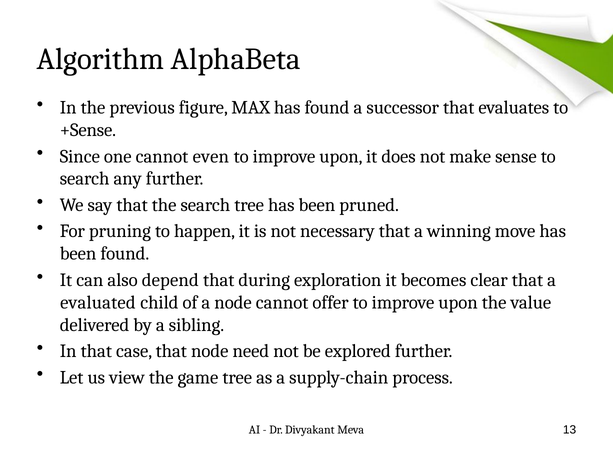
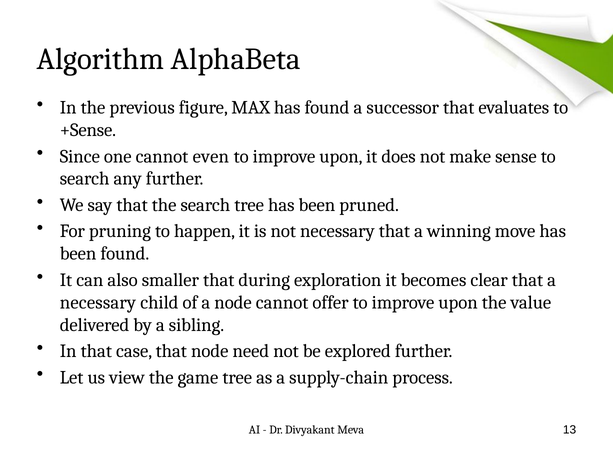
depend: depend -> smaller
evaluated at (98, 302): evaluated -> necessary
